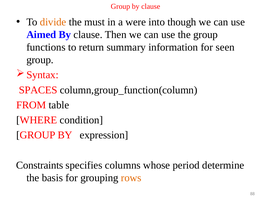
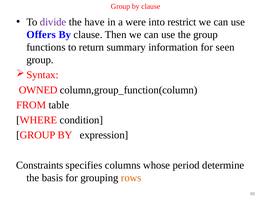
divide colour: orange -> purple
must: must -> have
though: though -> restrict
Aimed: Aimed -> Offers
SPACES: SPACES -> OWNED
